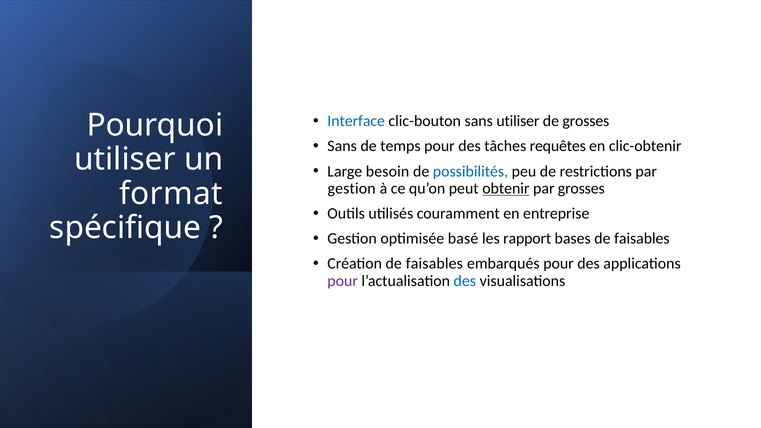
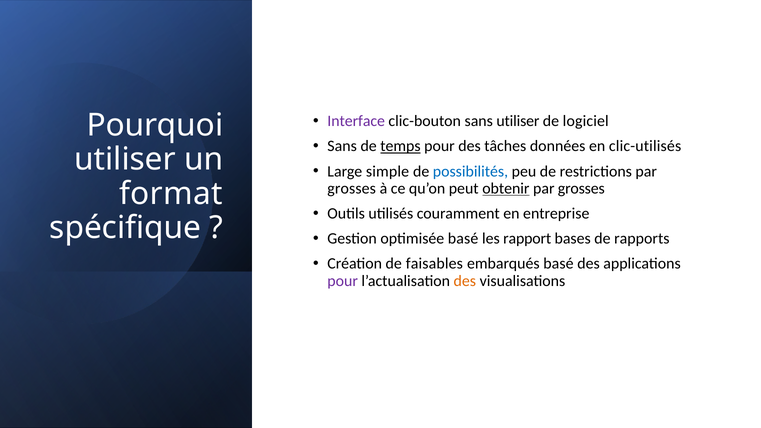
Interface colour: blue -> purple
de grosses: grosses -> logiciel
temps underline: none -> present
requêtes: requêtes -> données
clic-obtenir: clic-obtenir -> clic-utilisés
besoin: besoin -> simple
gestion at (352, 188): gestion -> grosses
bases de faisables: faisables -> rapports
embarqués pour: pour -> basé
des at (465, 281) colour: blue -> orange
